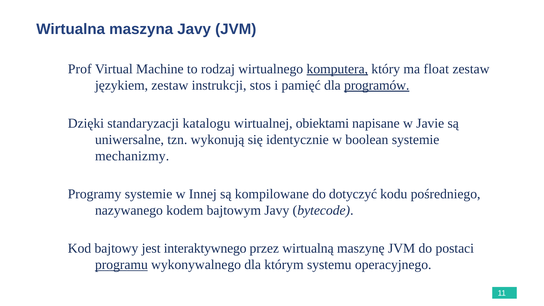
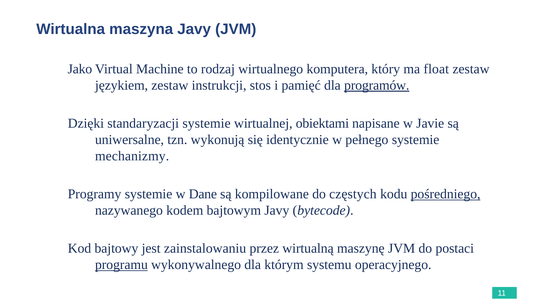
Prof: Prof -> Jako
komputera underline: present -> none
standaryzacji katalogu: katalogu -> systemie
boolean: boolean -> pełnego
Innej: Innej -> Dane
dotyczyć: dotyczyć -> częstych
pośredniego underline: none -> present
interaktywnego: interaktywnego -> zainstalowaniu
